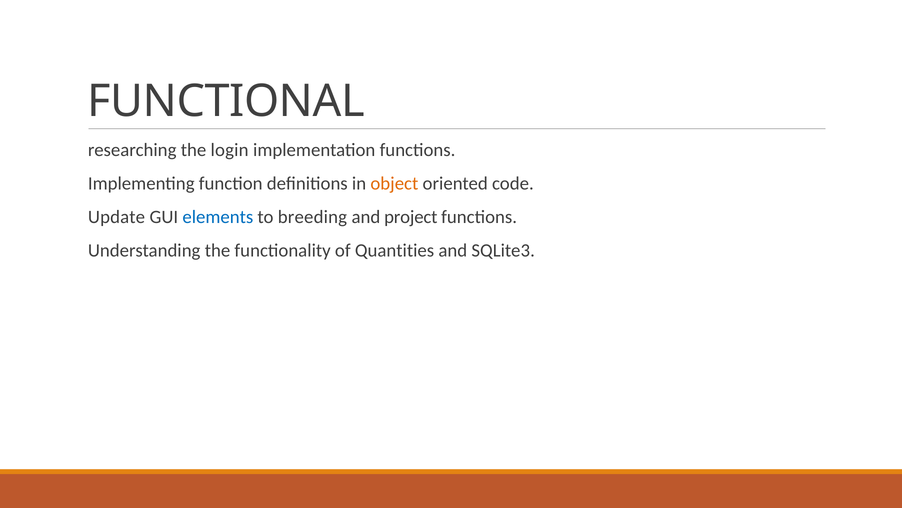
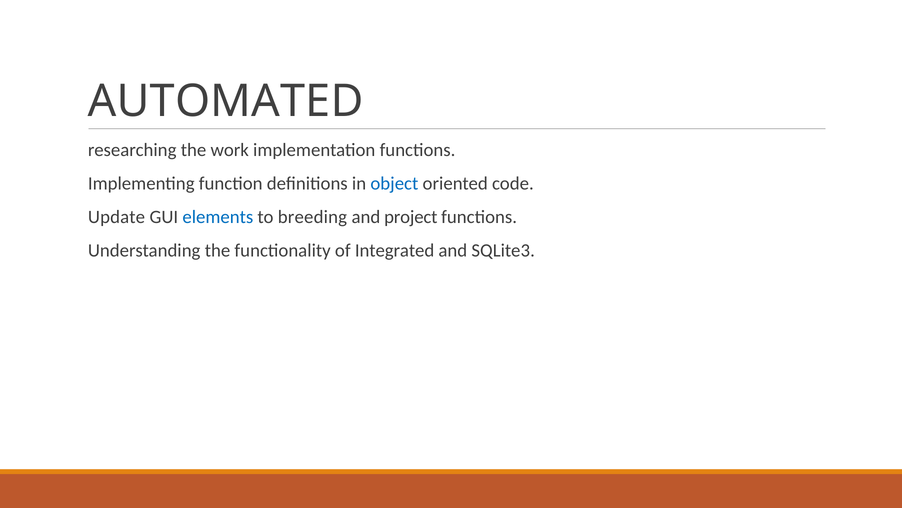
FUNCTIONAL: FUNCTIONAL -> AUTOMATED
login: login -> work
object colour: orange -> blue
Quantities: Quantities -> Integrated
